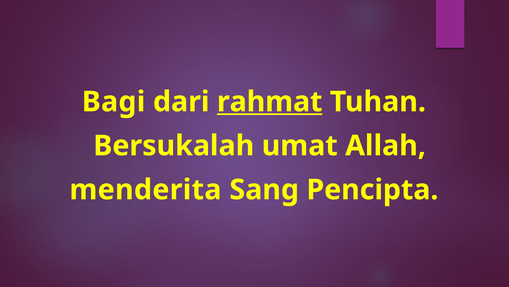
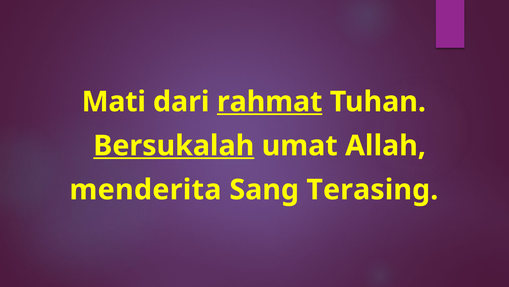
Bagi: Bagi -> Mati
Bersukalah underline: none -> present
Pencipta: Pencipta -> Terasing
